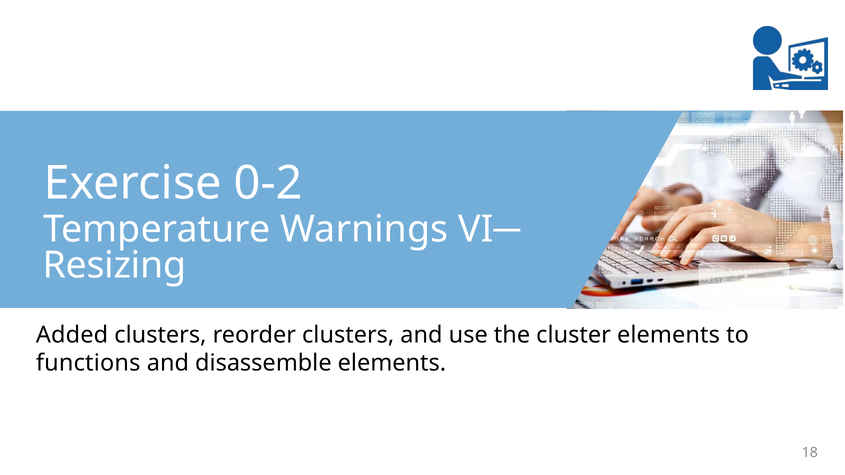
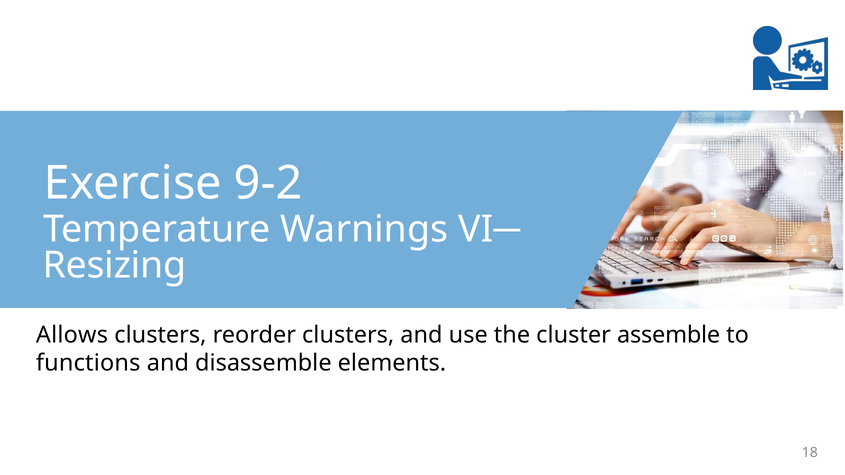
0-2: 0-2 -> 9-2
Added: Added -> Allows
cluster elements: elements -> assemble
